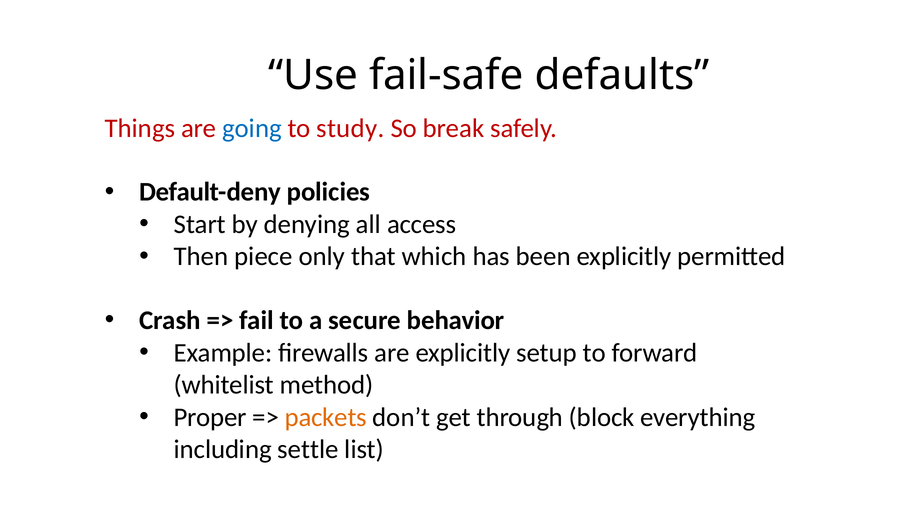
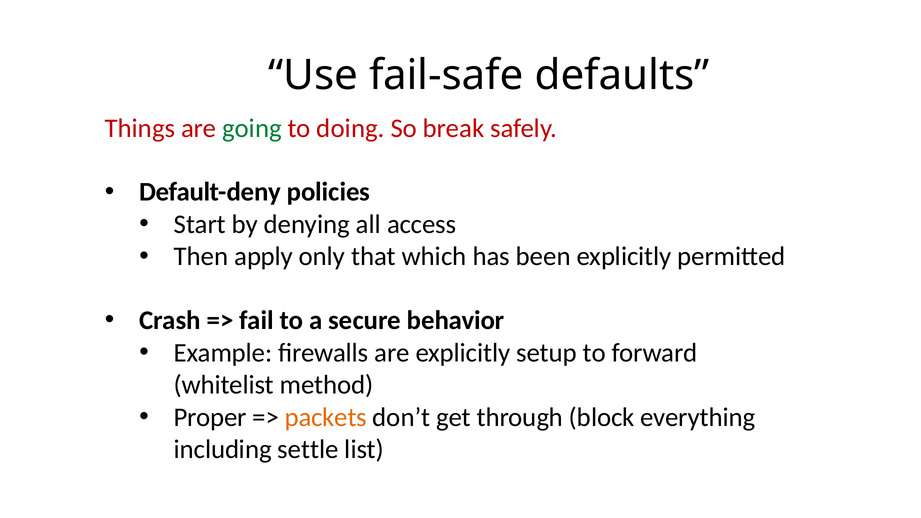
going colour: blue -> green
study: study -> doing
piece: piece -> apply
